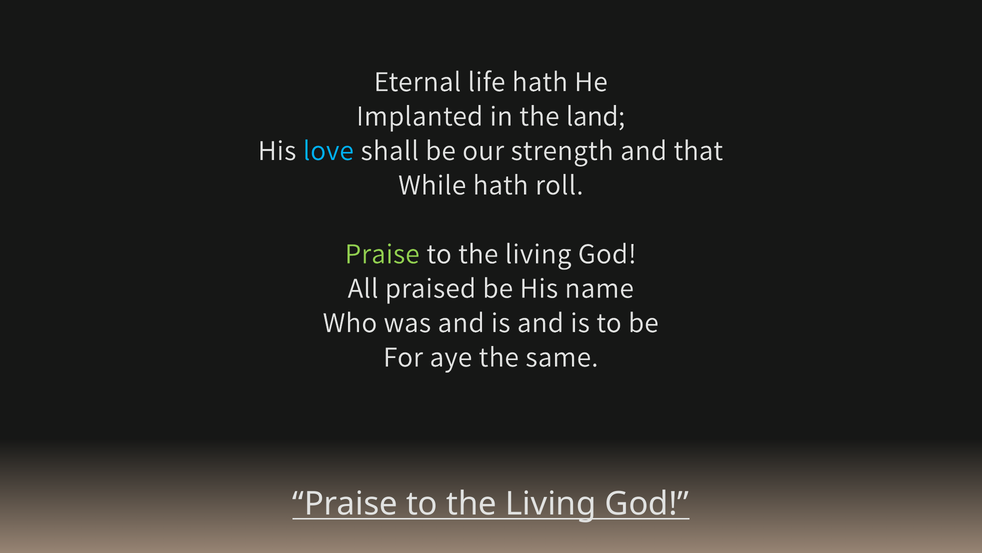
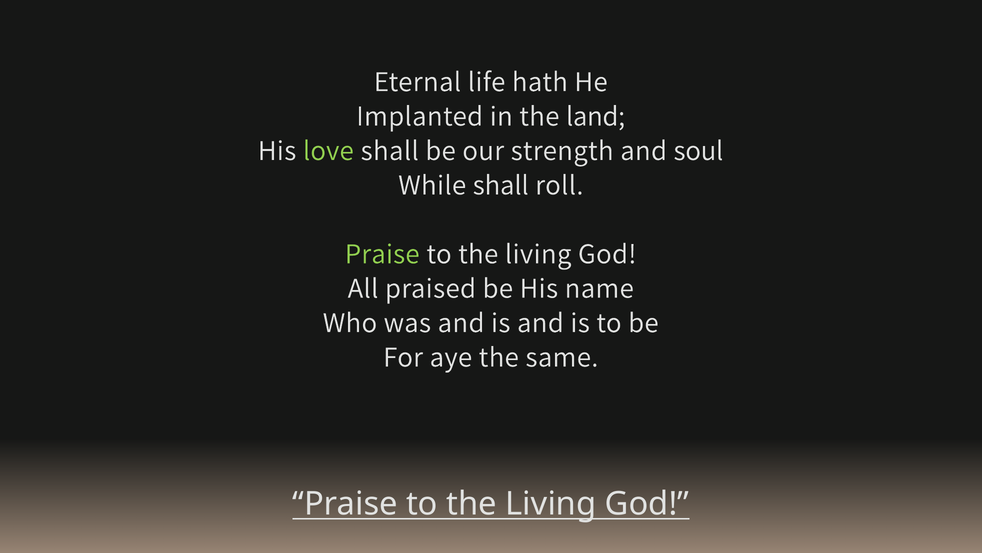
love colour: light blue -> light green
that: that -> soul
While hath: hath -> shall
